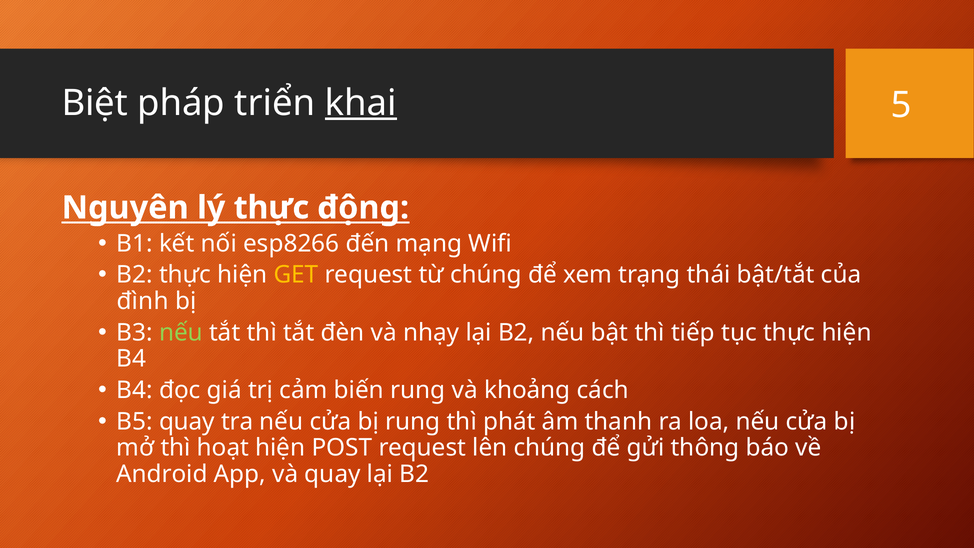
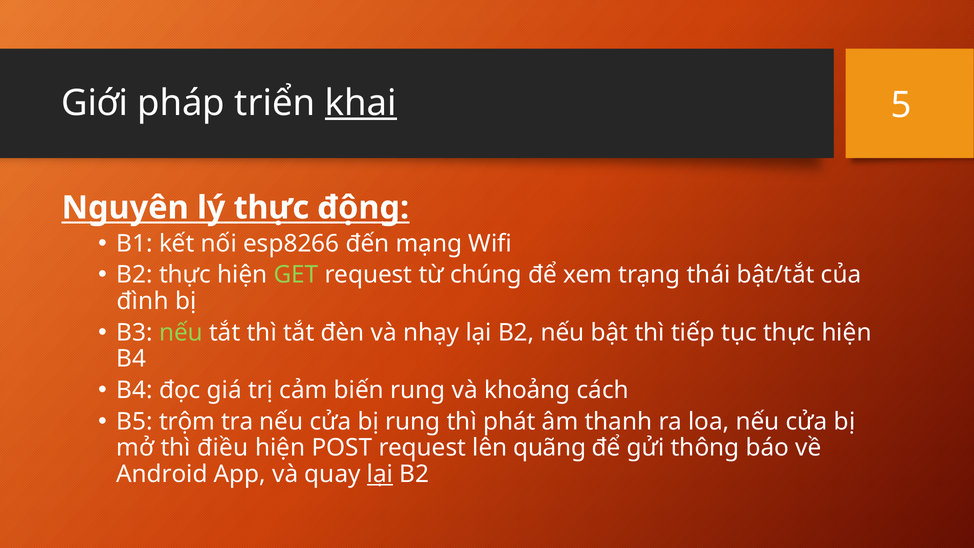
Biệt: Biệt -> Giới
GET colour: yellow -> light green
B5 quay: quay -> trộm
hoạt: hoạt -> điều
lên chúng: chúng -> quãng
lại at (380, 474) underline: none -> present
